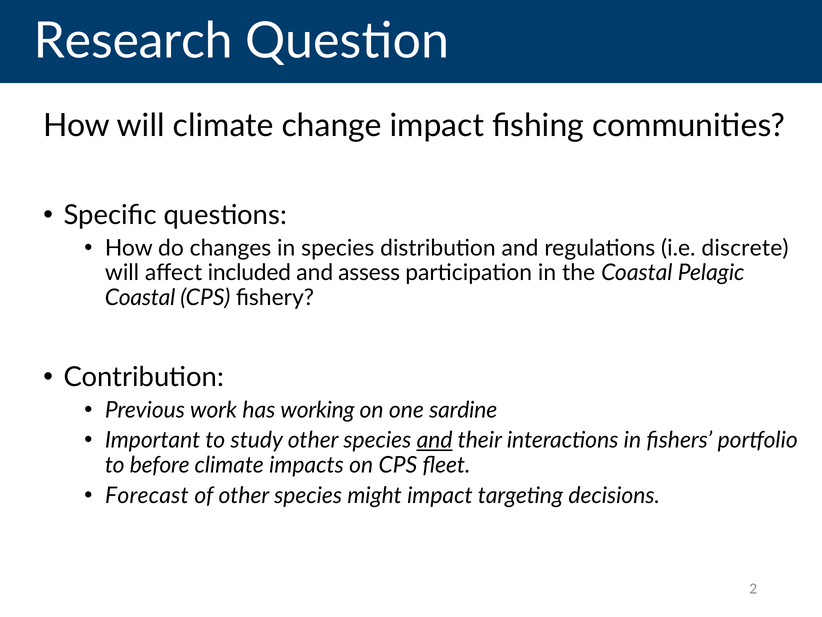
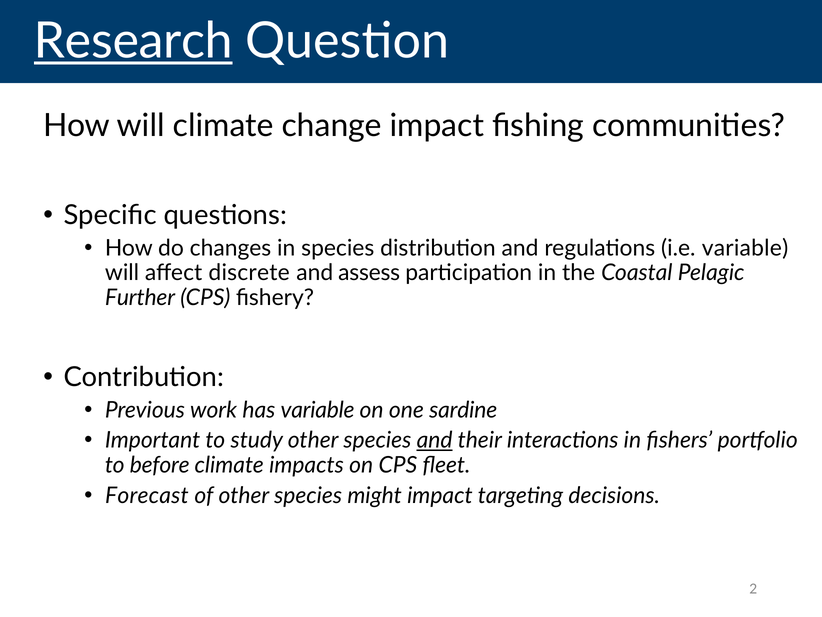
Research underline: none -> present
i.e discrete: discrete -> variable
included: included -> discrete
Coastal at (140, 297): Coastal -> Further
has working: working -> variable
